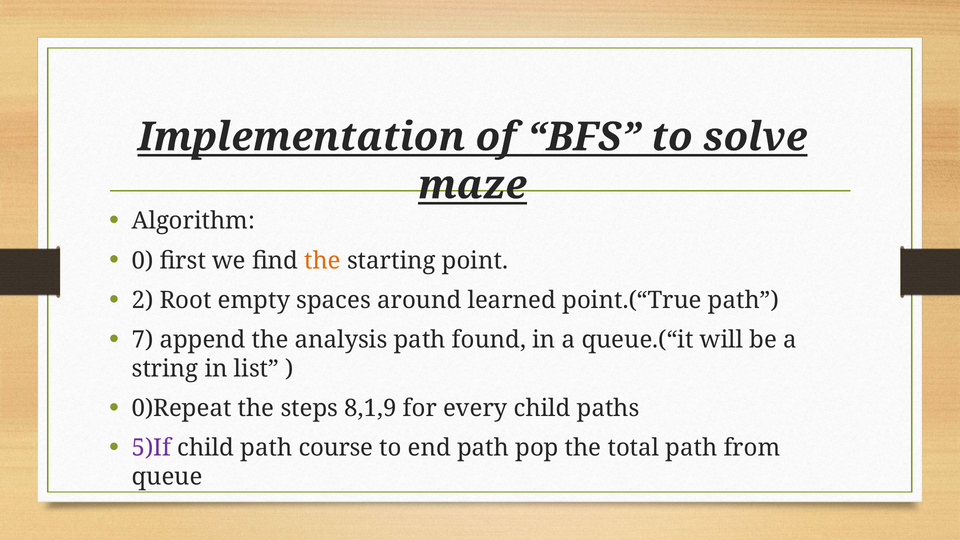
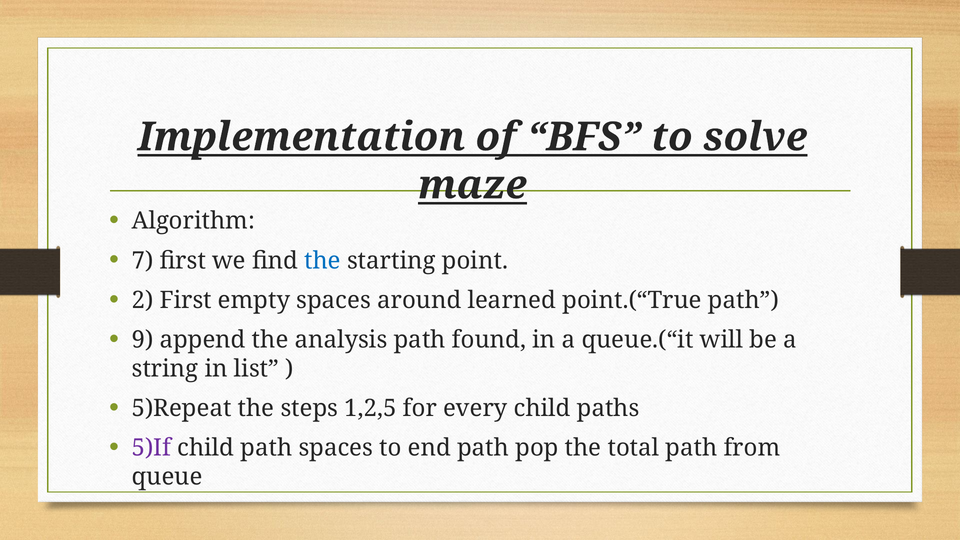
0: 0 -> 7
the at (323, 261) colour: orange -> blue
2 Root: Root -> First
7: 7 -> 9
0)Repeat: 0)Repeat -> 5)Repeat
8,1,9: 8,1,9 -> 1,2,5
path course: course -> spaces
